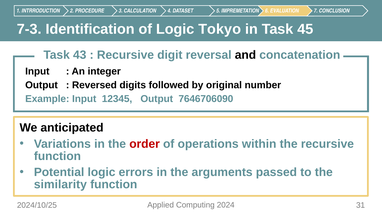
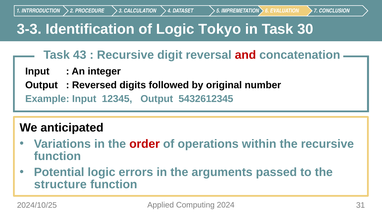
7-3: 7-3 -> 3-3
45: 45 -> 30
and colour: black -> red
7646706090: 7646706090 -> 5432612345
similarity: similarity -> structure
